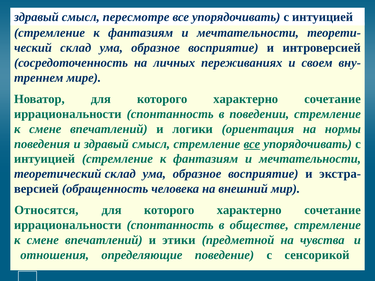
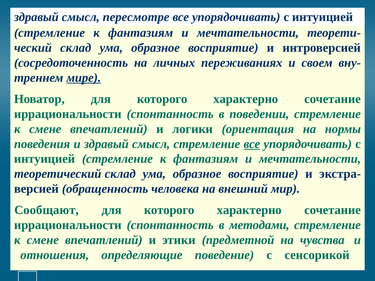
мире underline: none -> present
Относятся: Относятся -> Сообщают
обществе: обществе -> методами
